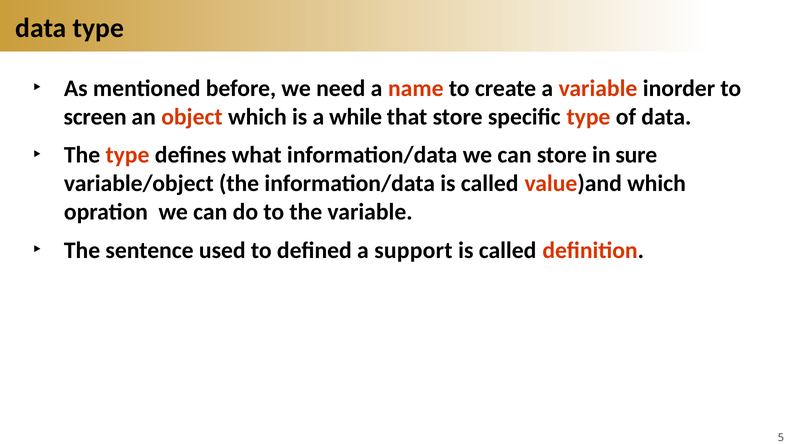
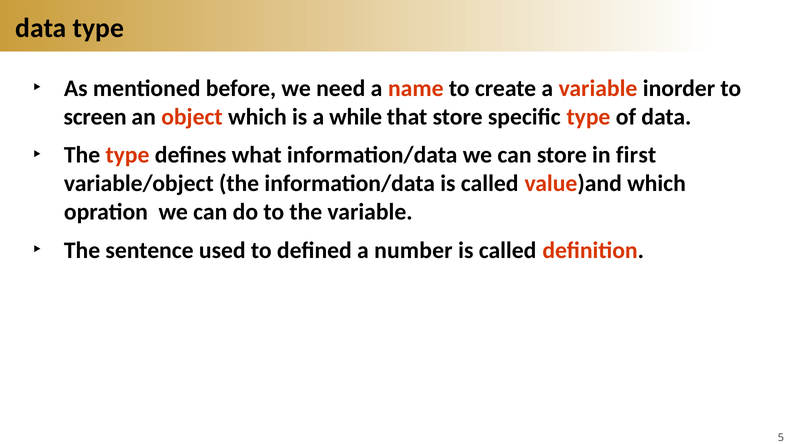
sure: sure -> first
support: support -> number
